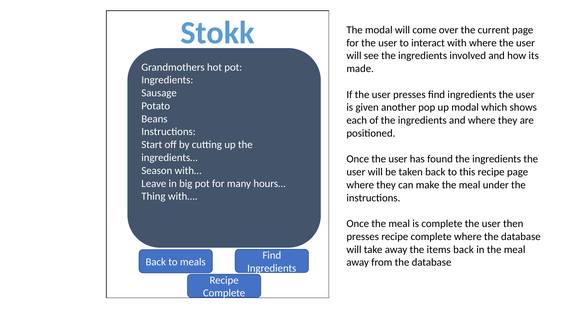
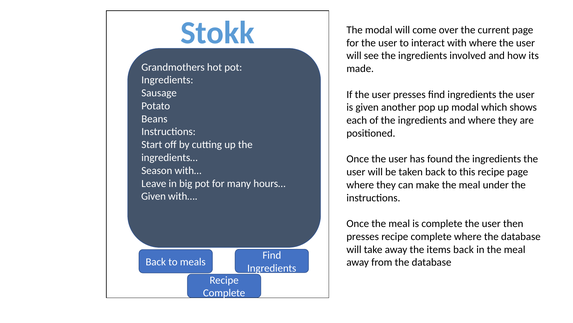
Thing at (153, 196): Thing -> Given
